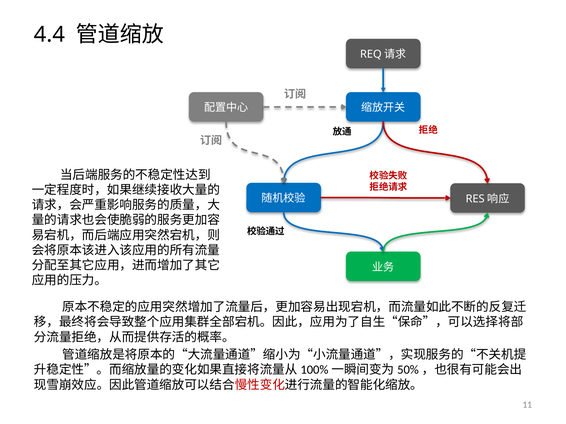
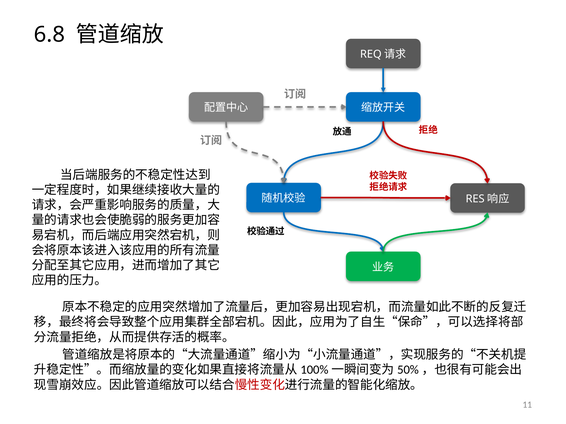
4.4: 4.4 -> 6.8
